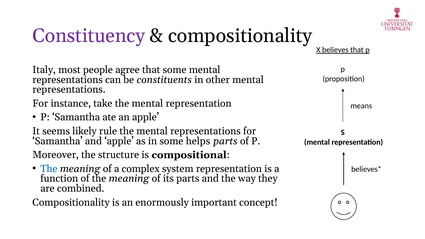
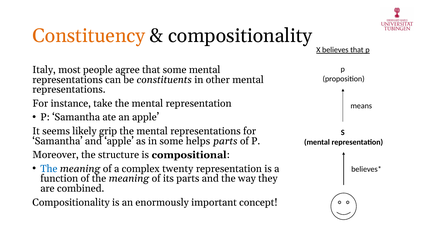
Constituency colour: purple -> orange
rule: rule -> grip
system: system -> twenty
